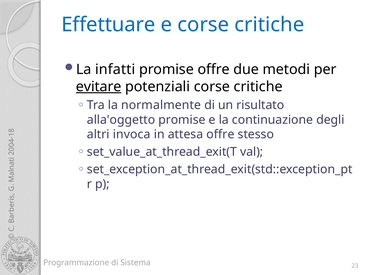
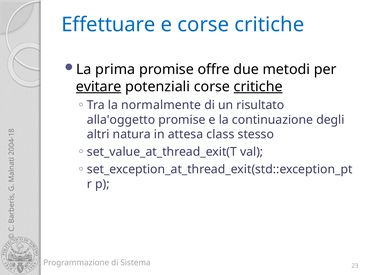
infatti: infatti -> prima
critiche at (258, 87) underline: none -> present
invoca: invoca -> natura
attesa offre: offre -> class
